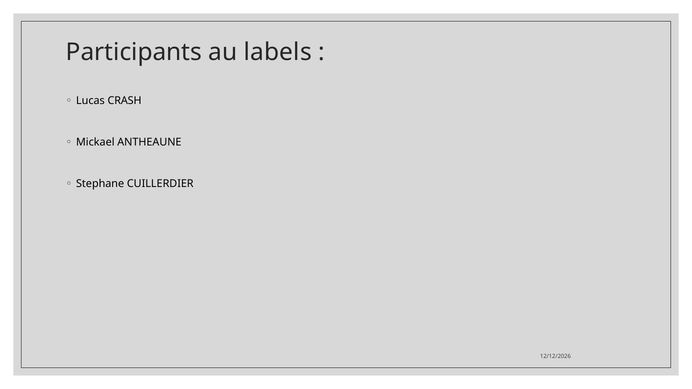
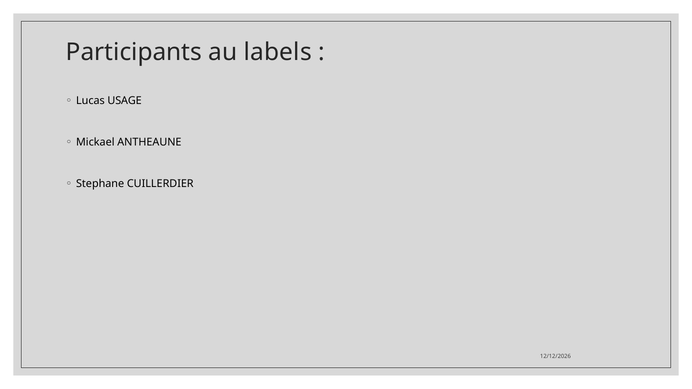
CRASH: CRASH -> USAGE
